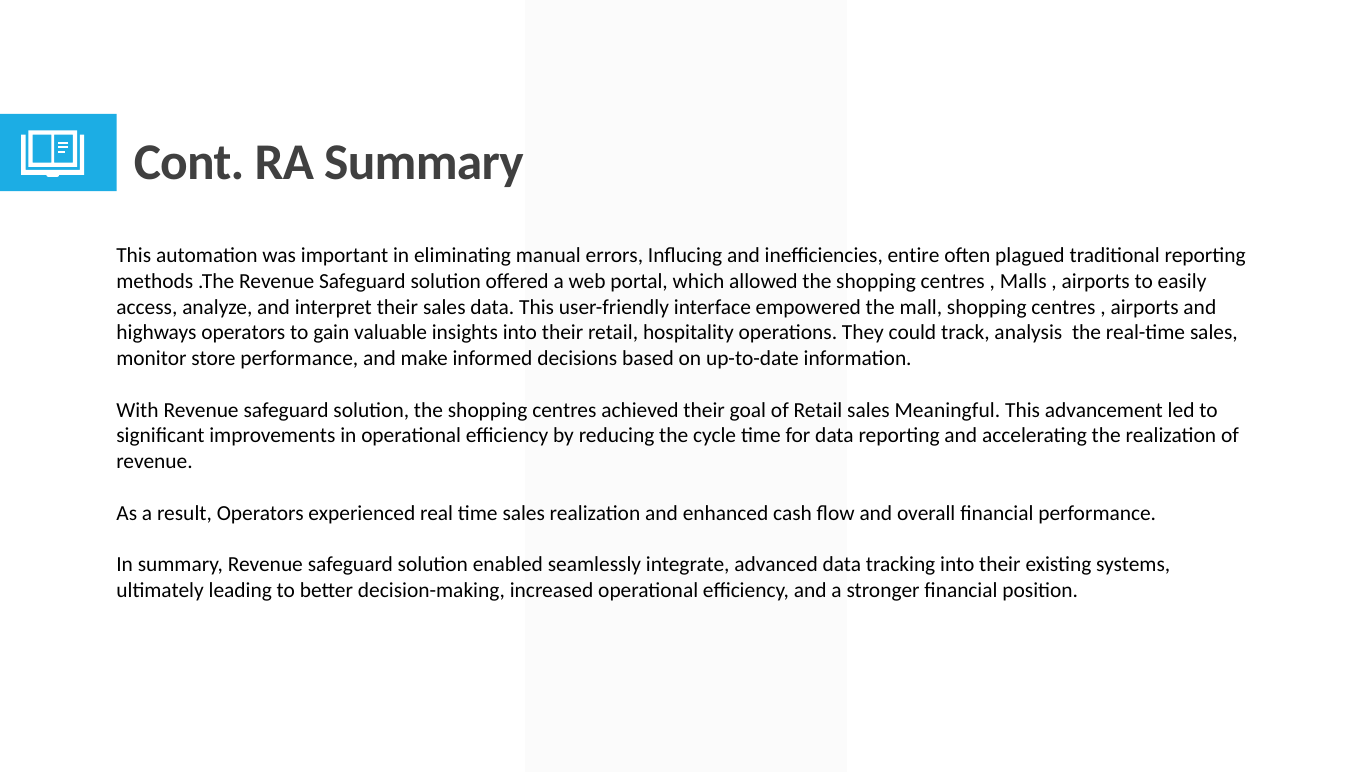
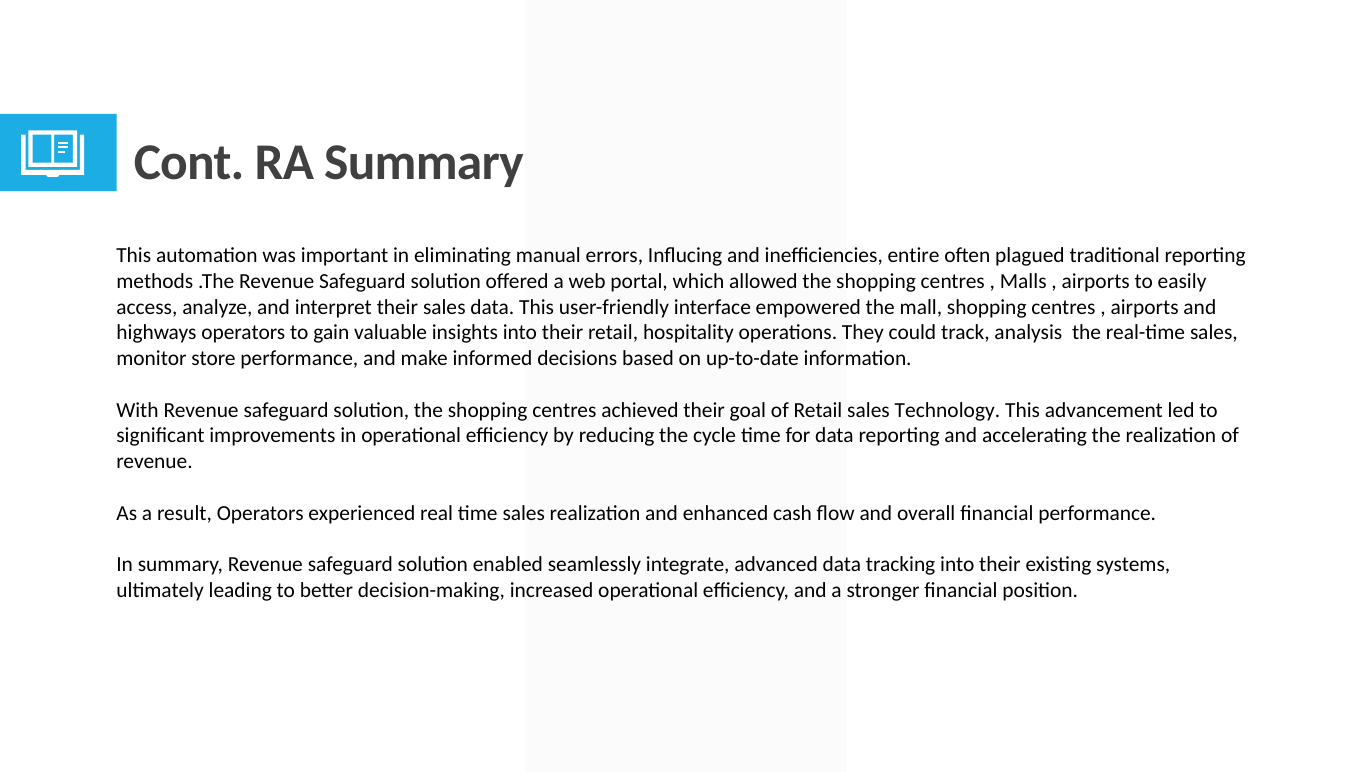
Meaningful: Meaningful -> Technology
